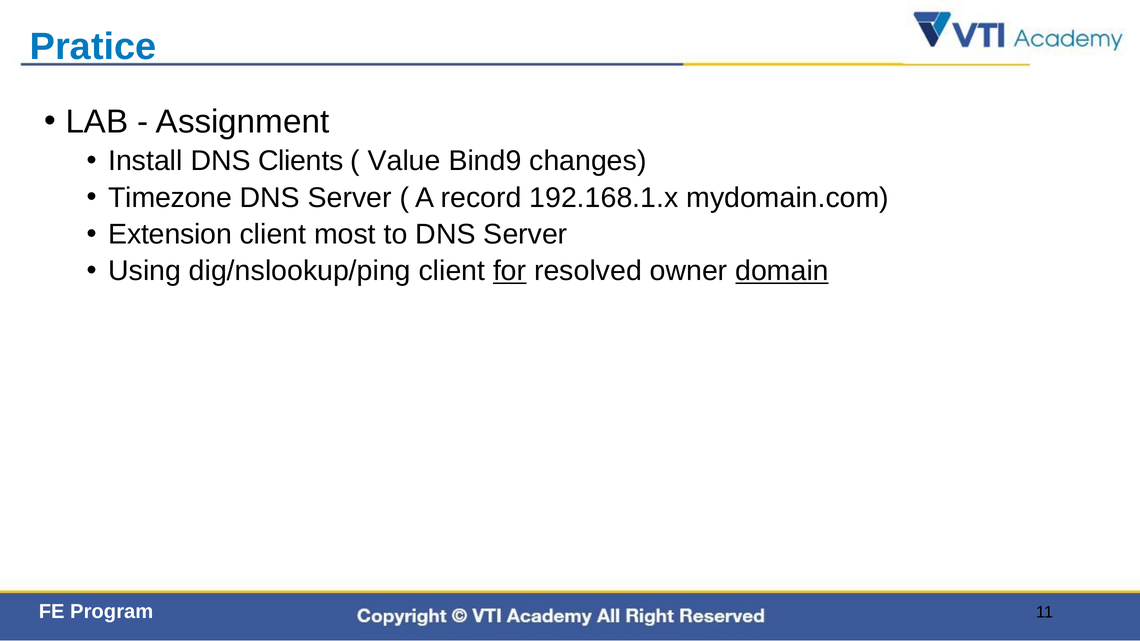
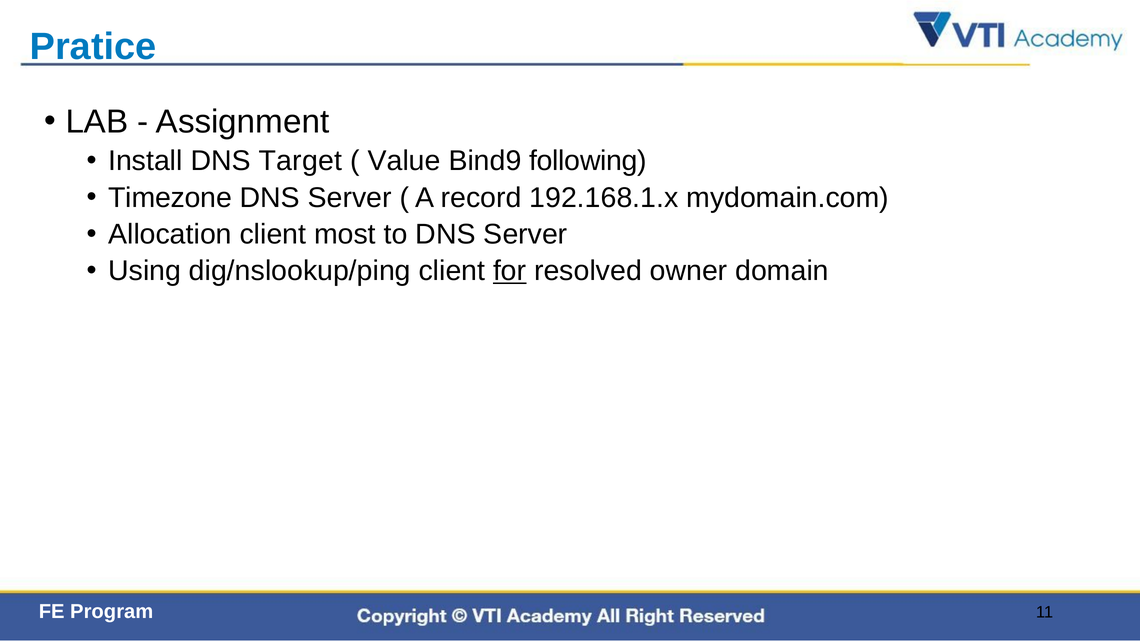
Clients: Clients -> Target
changes: changes -> following
Extension: Extension -> Allocation
domain underline: present -> none
